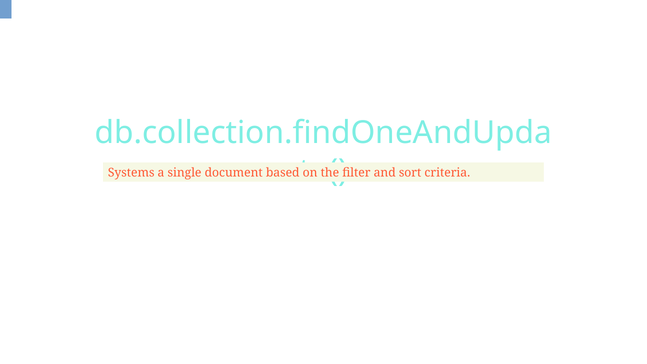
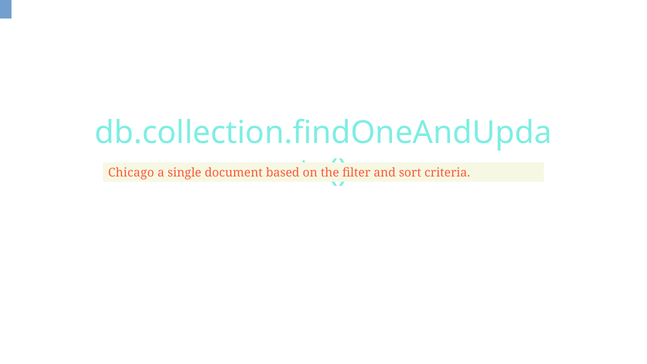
Systems: Systems -> Chicago
